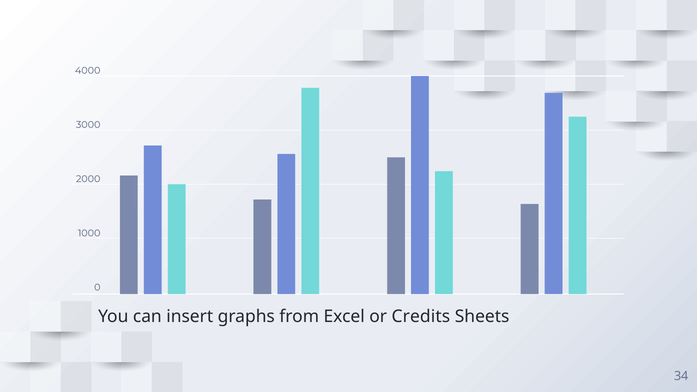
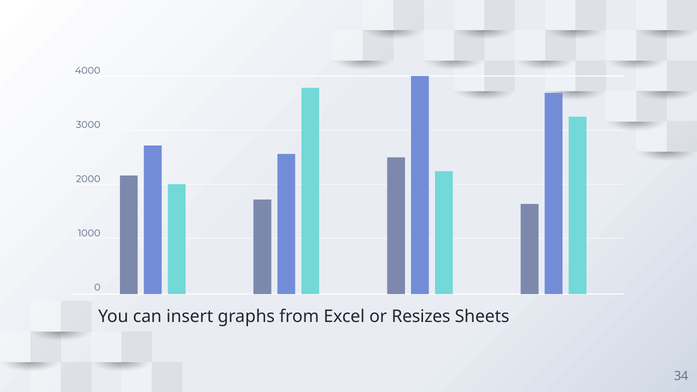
Credits: Credits -> Resizes
